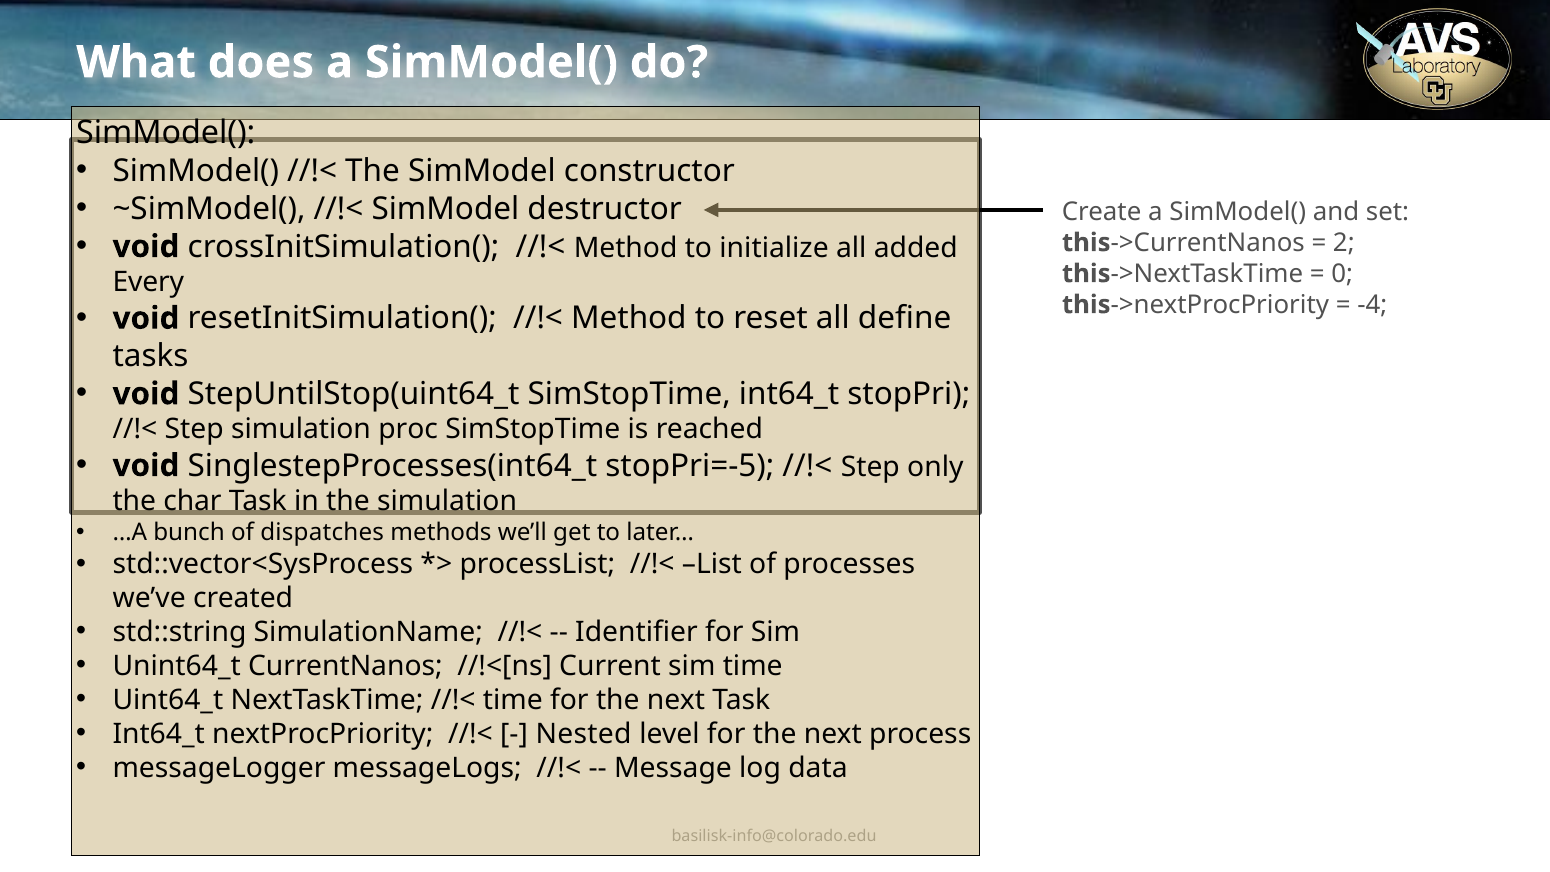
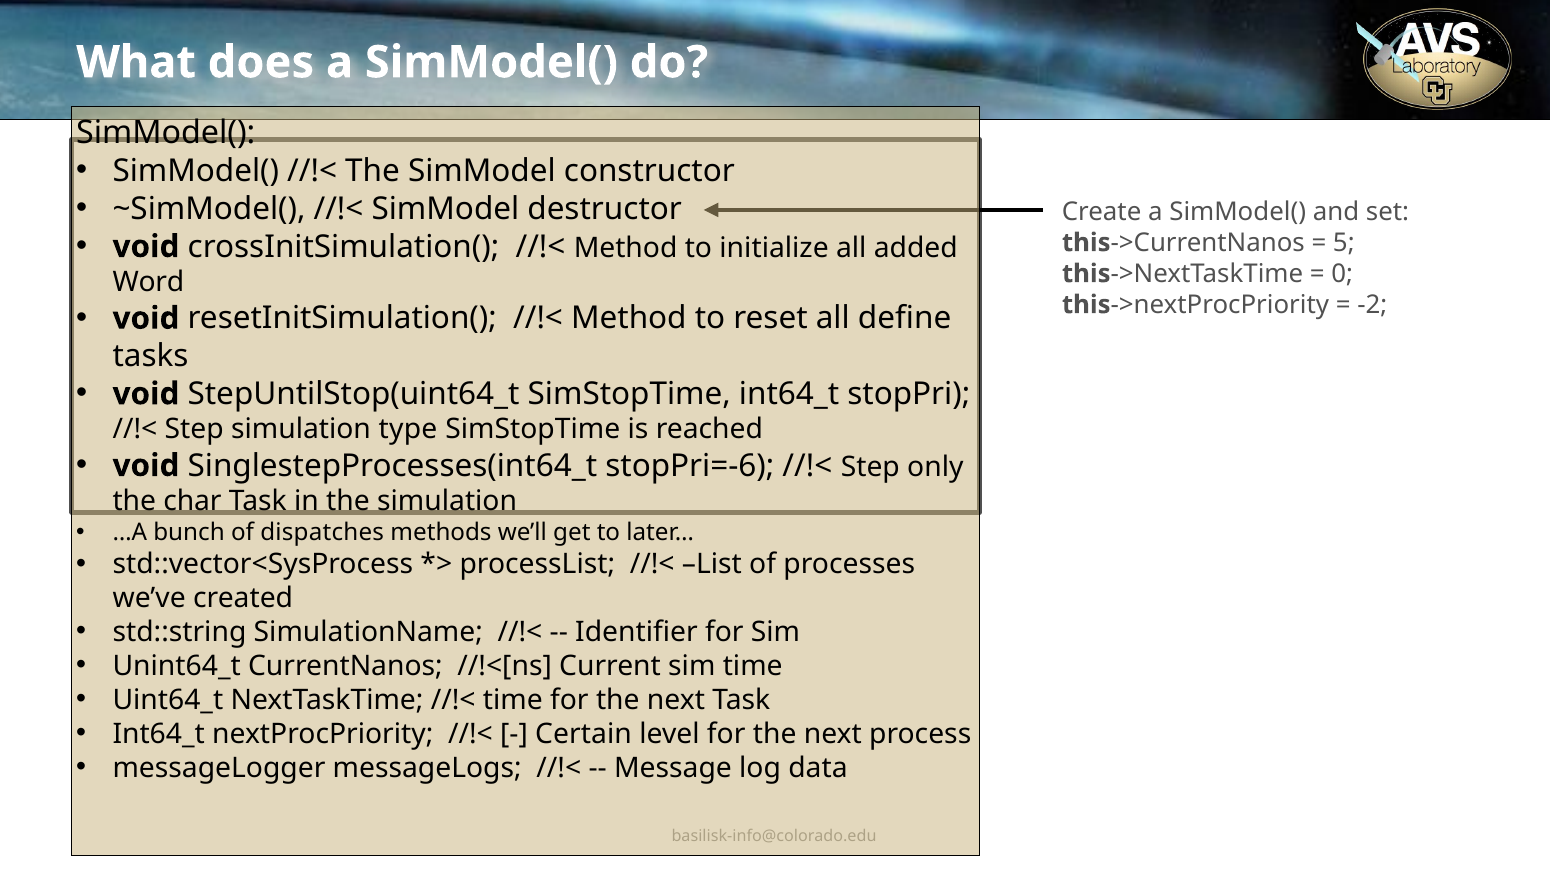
2: 2 -> 5
Every: Every -> Word
-4: -4 -> -2
proc: proc -> type
stopPri=-5: stopPri=-5 -> stopPri=-6
Nested: Nested -> Certain
